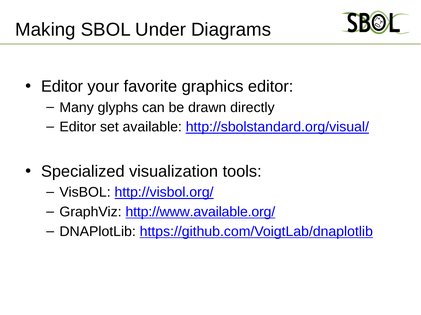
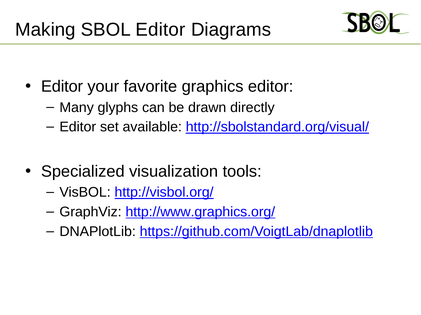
SBOL Under: Under -> Editor
http://www.available.org/: http://www.available.org/ -> http://www.graphics.org/
